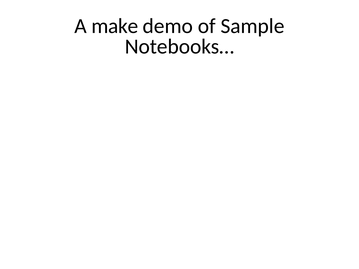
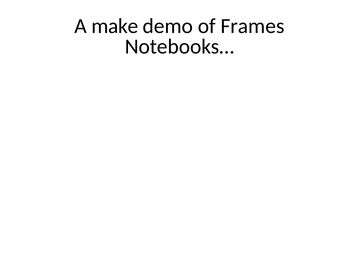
Sample: Sample -> Frames
